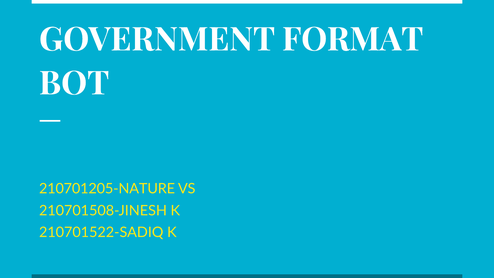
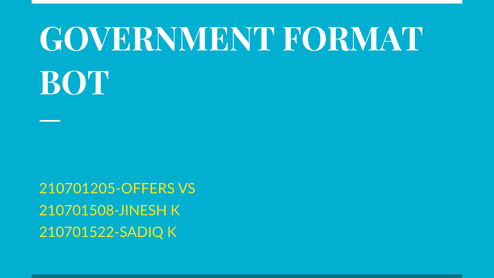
210701205-NATURE: 210701205-NATURE -> 210701205-OFFERS
